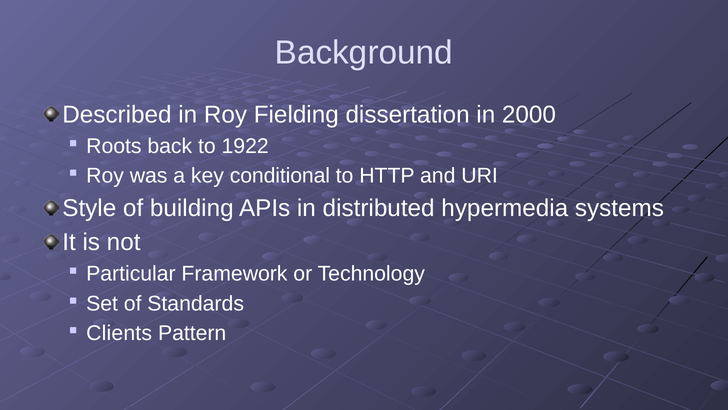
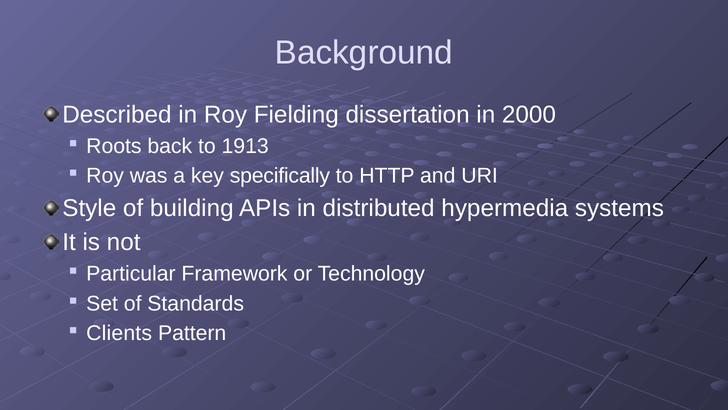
1922: 1922 -> 1913
conditional: conditional -> specifically
